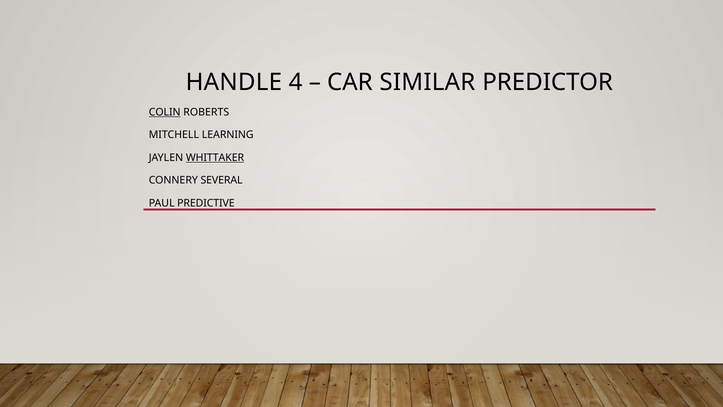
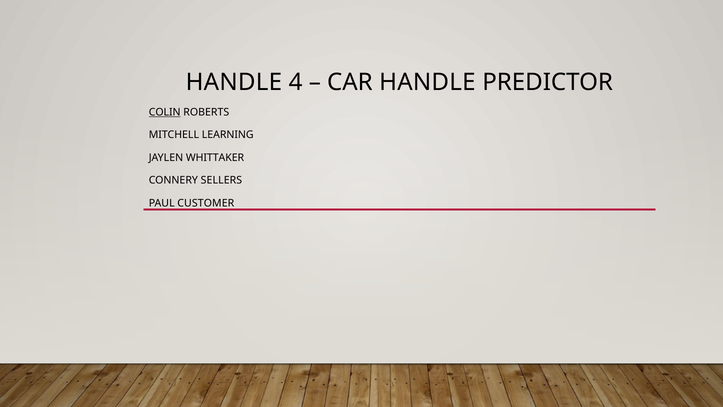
CAR SIMILAR: SIMILAR -> HANDLE
WHITTAKER underline: present -> none
SEVERAL: SEVERAL -> SELLERS
PREDICTIVE: PREDICTIVE -> CUSTOMER
